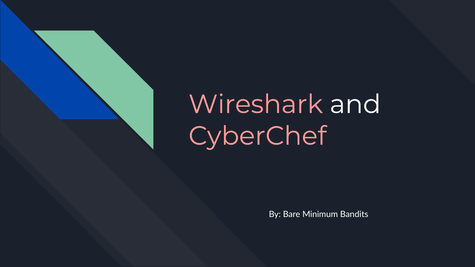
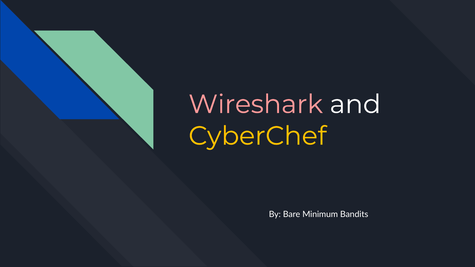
CyberChef colour: pink -> yellow
